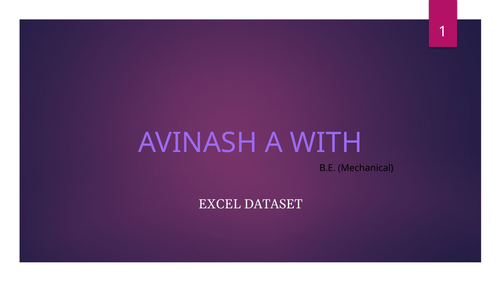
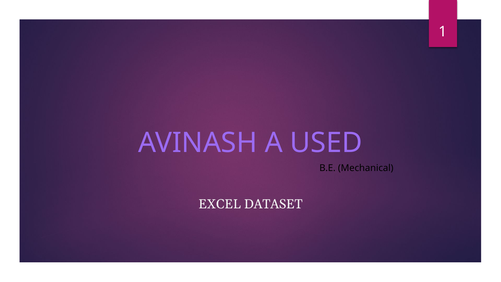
WITH: WITH -> USED
